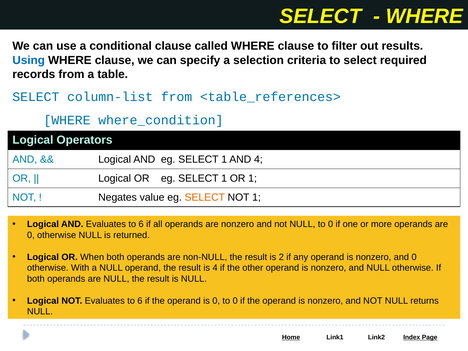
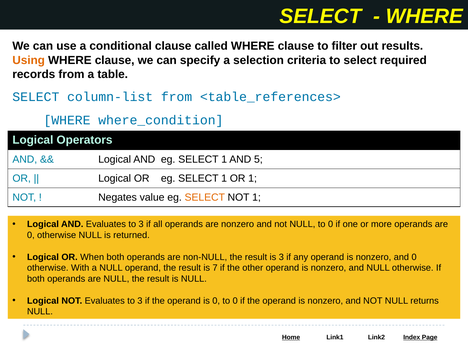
Using colour: blue -> orange
AND 4: 4 -> 5
AND Evaluates to 6: 6 -> 3
is 2: 2 -> 3
is 4: 4 -> 7
NOT Evaluates to 6: 6 -> 3
